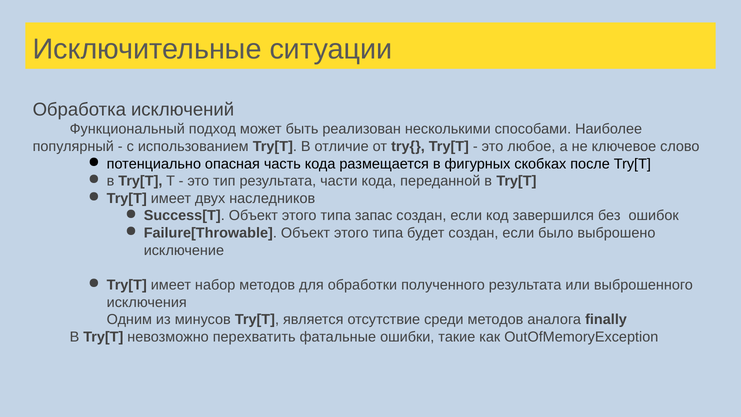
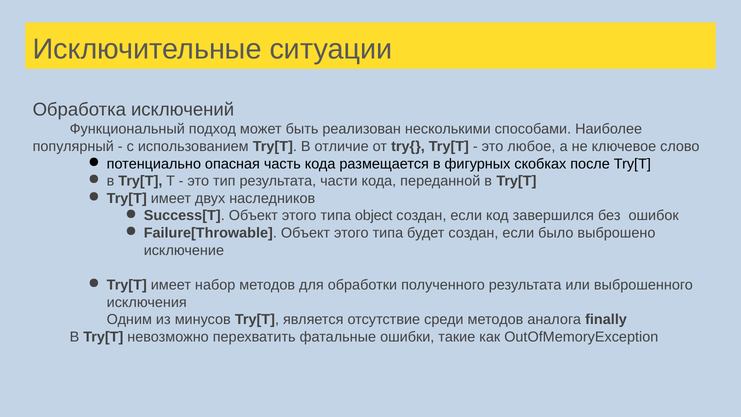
запас: запас -> object
